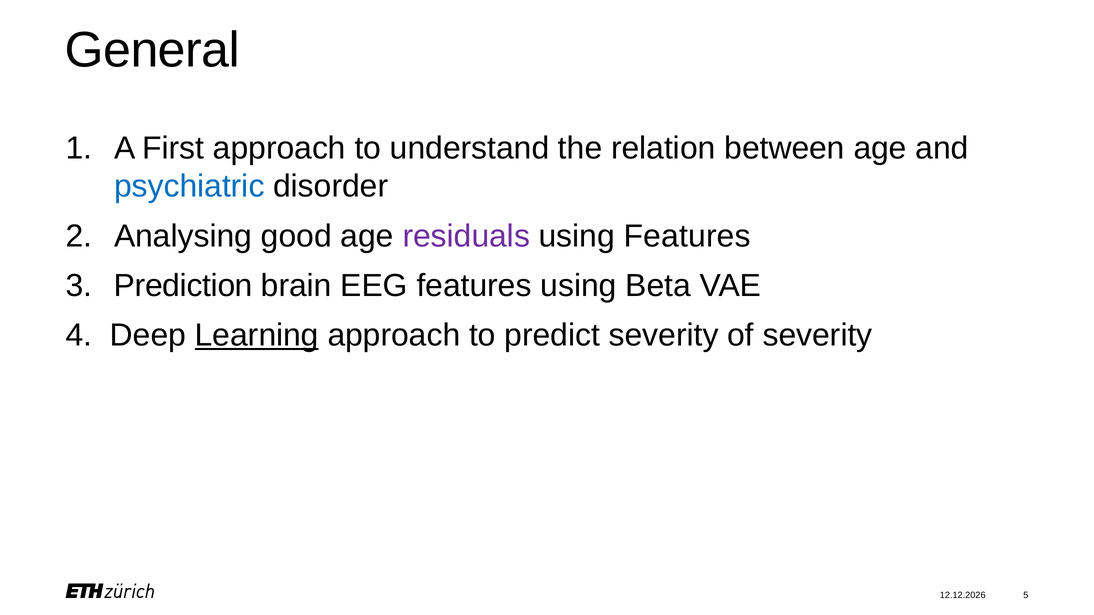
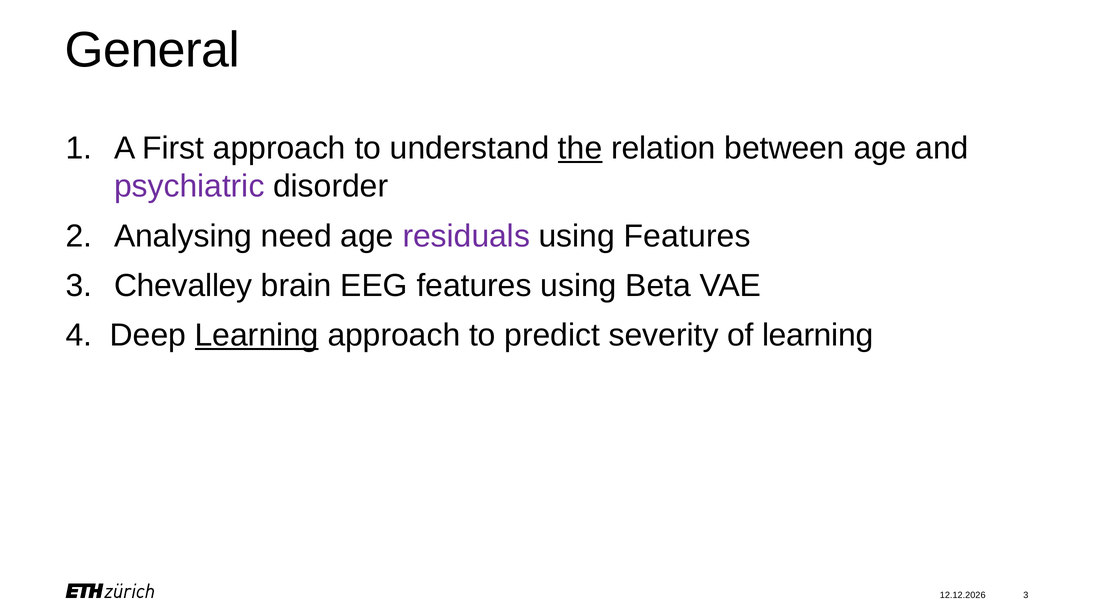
the underline: none -> present
psychiatric colour: blue -> purple
good: good -> need
Prediction: Prediction -> Chevalley
of severity: severity -> learning
5 at (1026, 596): 5 -> 3
